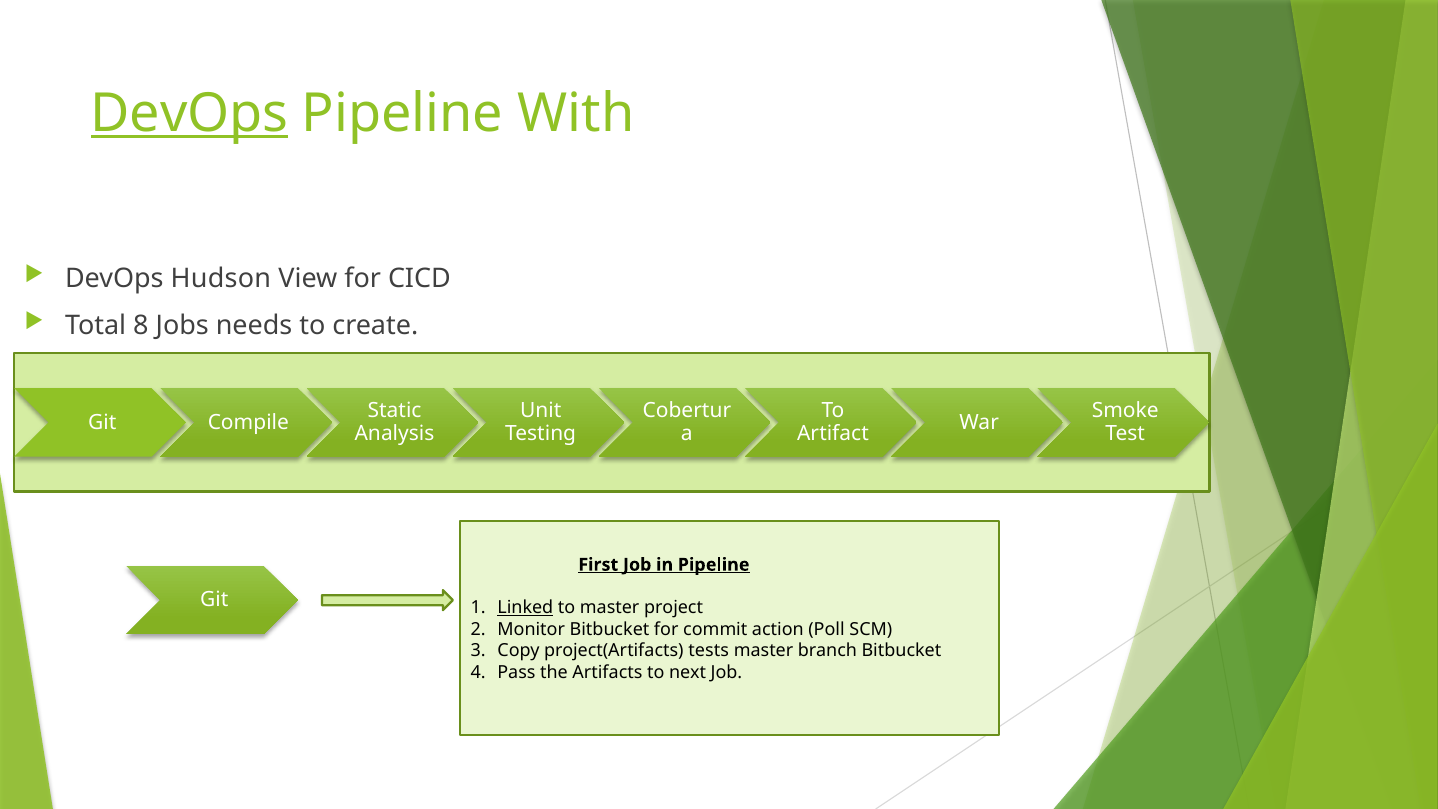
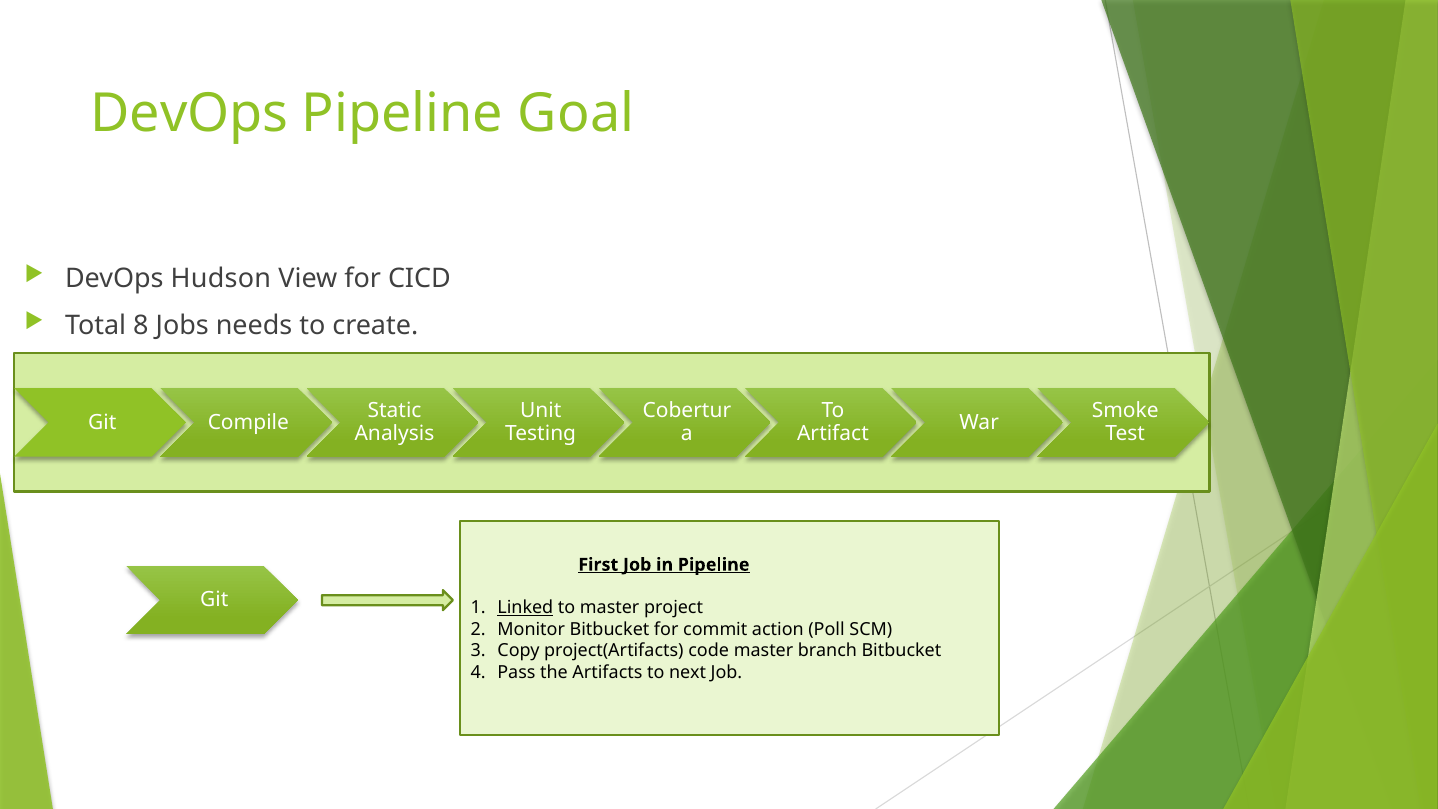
DevOps at (189, 113) underline: present -> none
With: With -> Goal
tests: tests -> code
